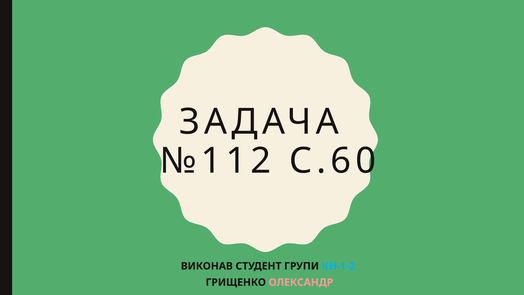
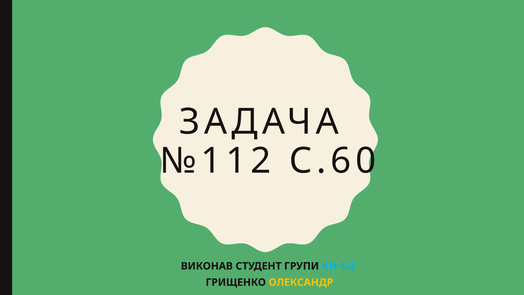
ОЛЕКСАНДР colour: pink -> yellow
